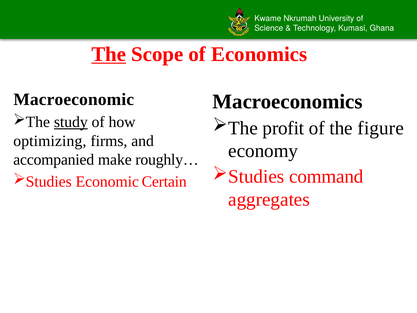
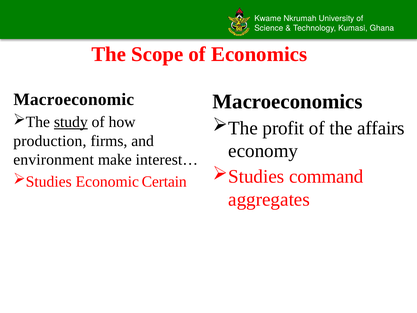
The at (109, 54) underline: present -> none
figure: figure -> affairs
optimizing: optimizing -> production
accompanied: accompanied -> environment
roughly…: roughly… -> interest…
